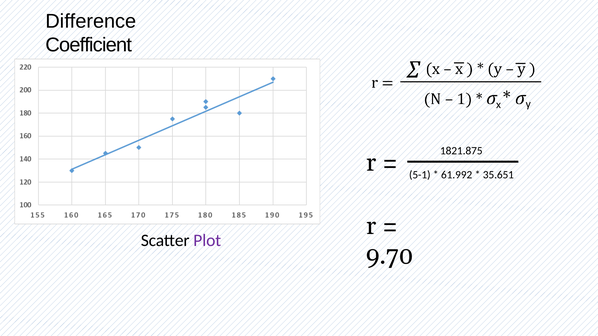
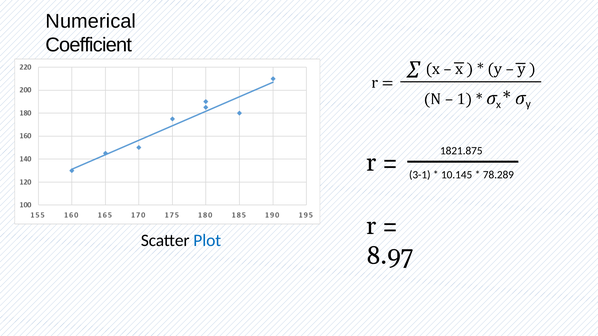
Difference: Difference -> Numerical
5-1: 5-1 -> 3-1
61.992: 61.992 -> 10.145
35.651: 35.651 -> 78.289
Plot colour: purple -> blue
9.70: 9.70 -> 8.97
